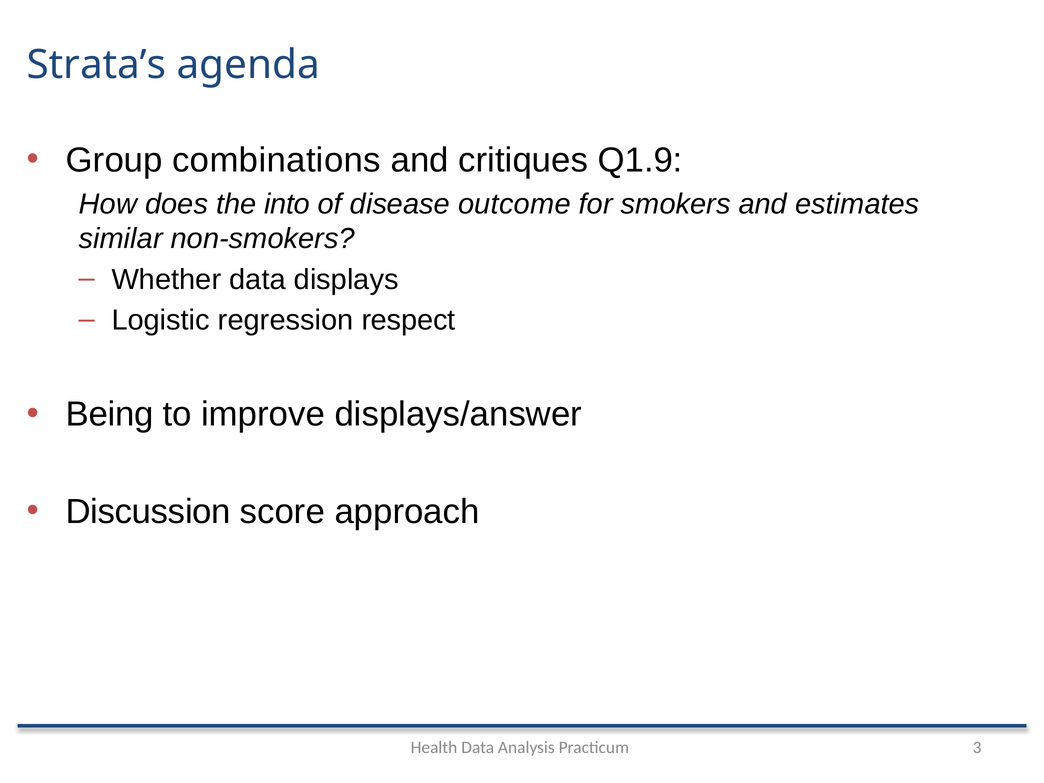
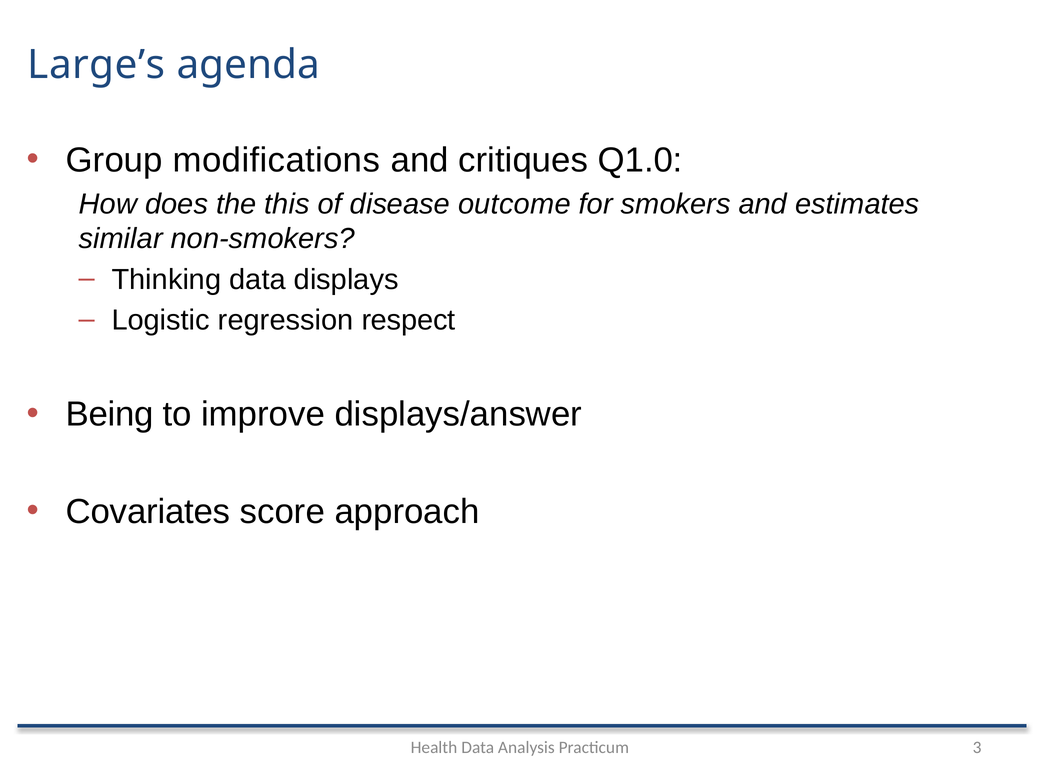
Strata’s: Strata’s -> Large’s
combinations: combinations -> modifications
Q1.9: Q1.9 -> Q1.0
into: into -> this
Whether: Whether -> Thinking
Discussion: Discussion -> Covariates
